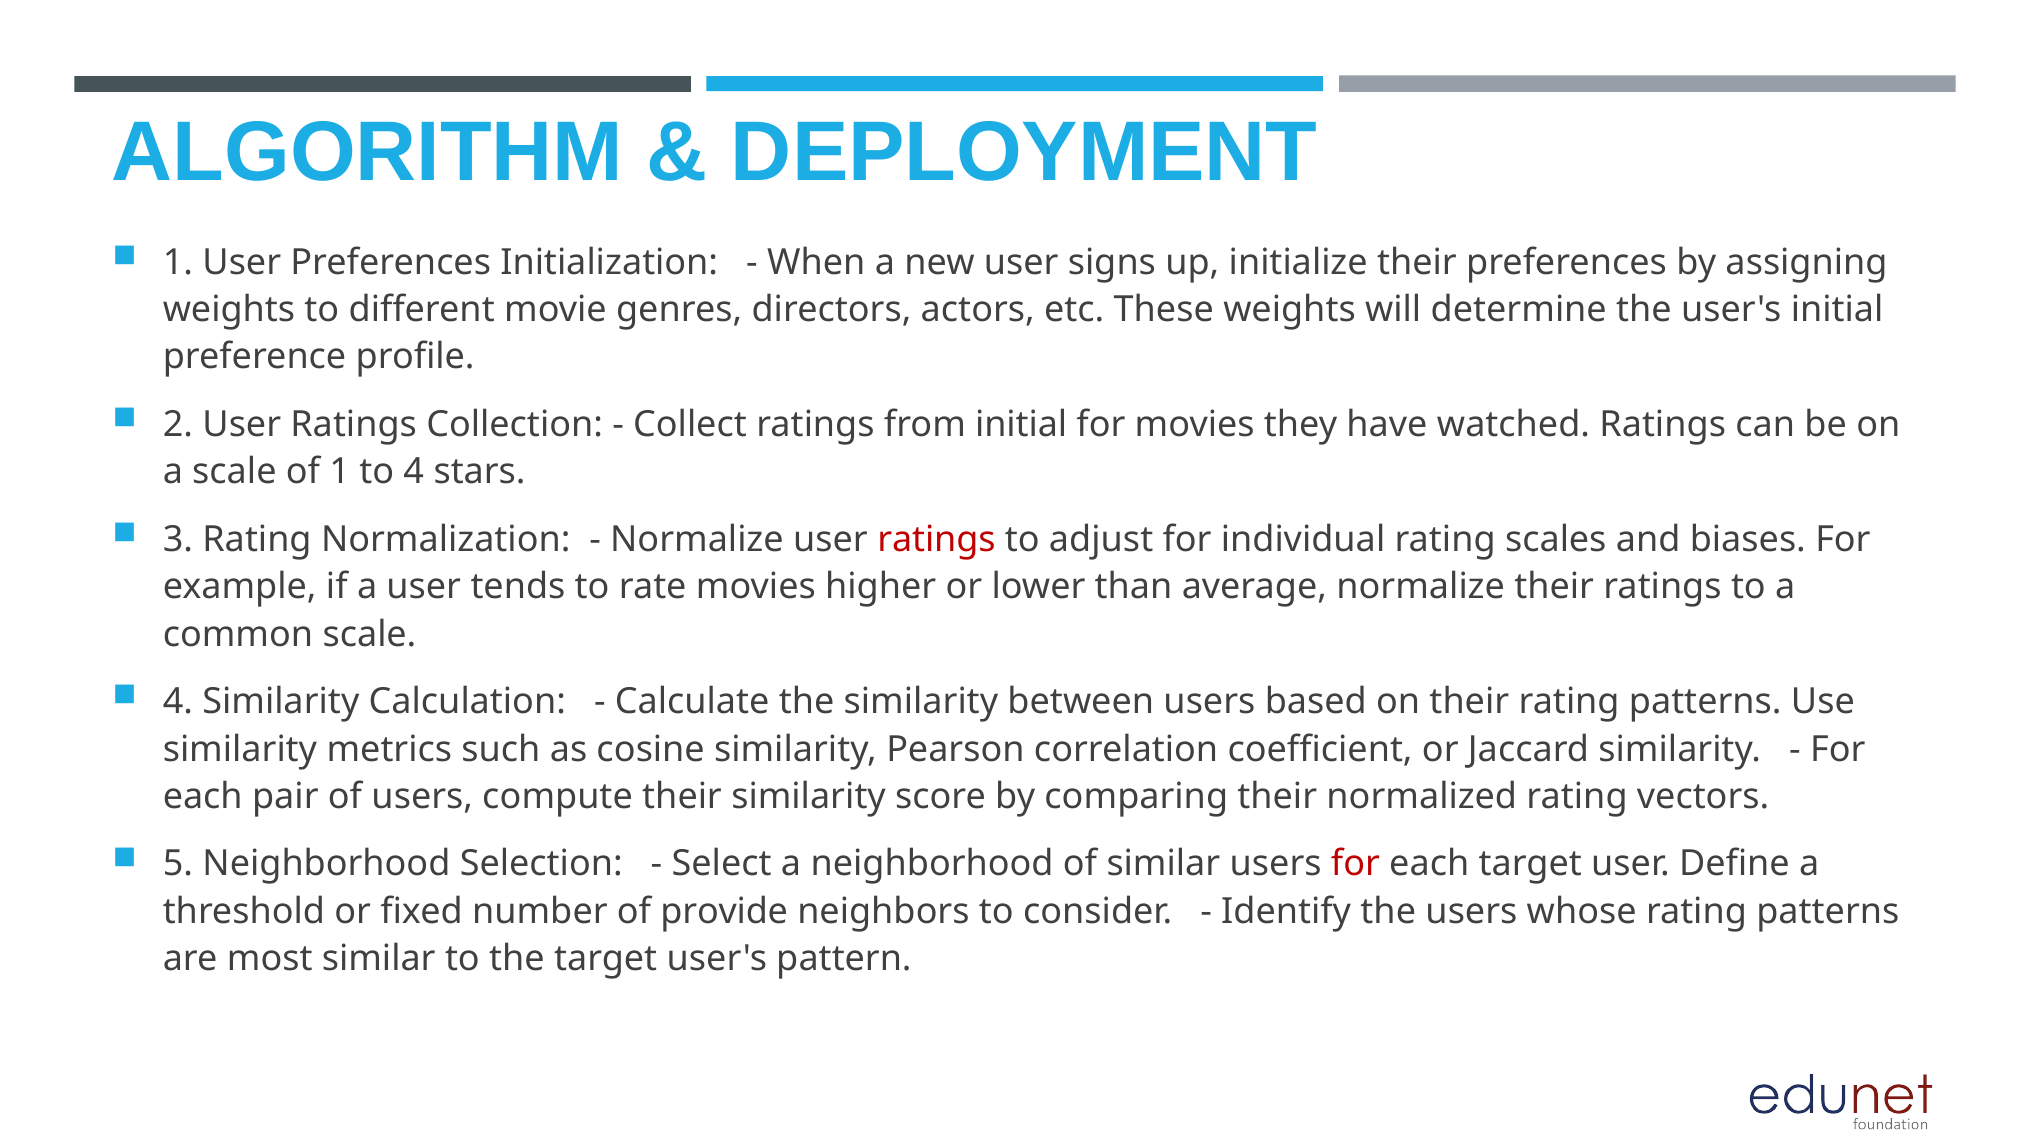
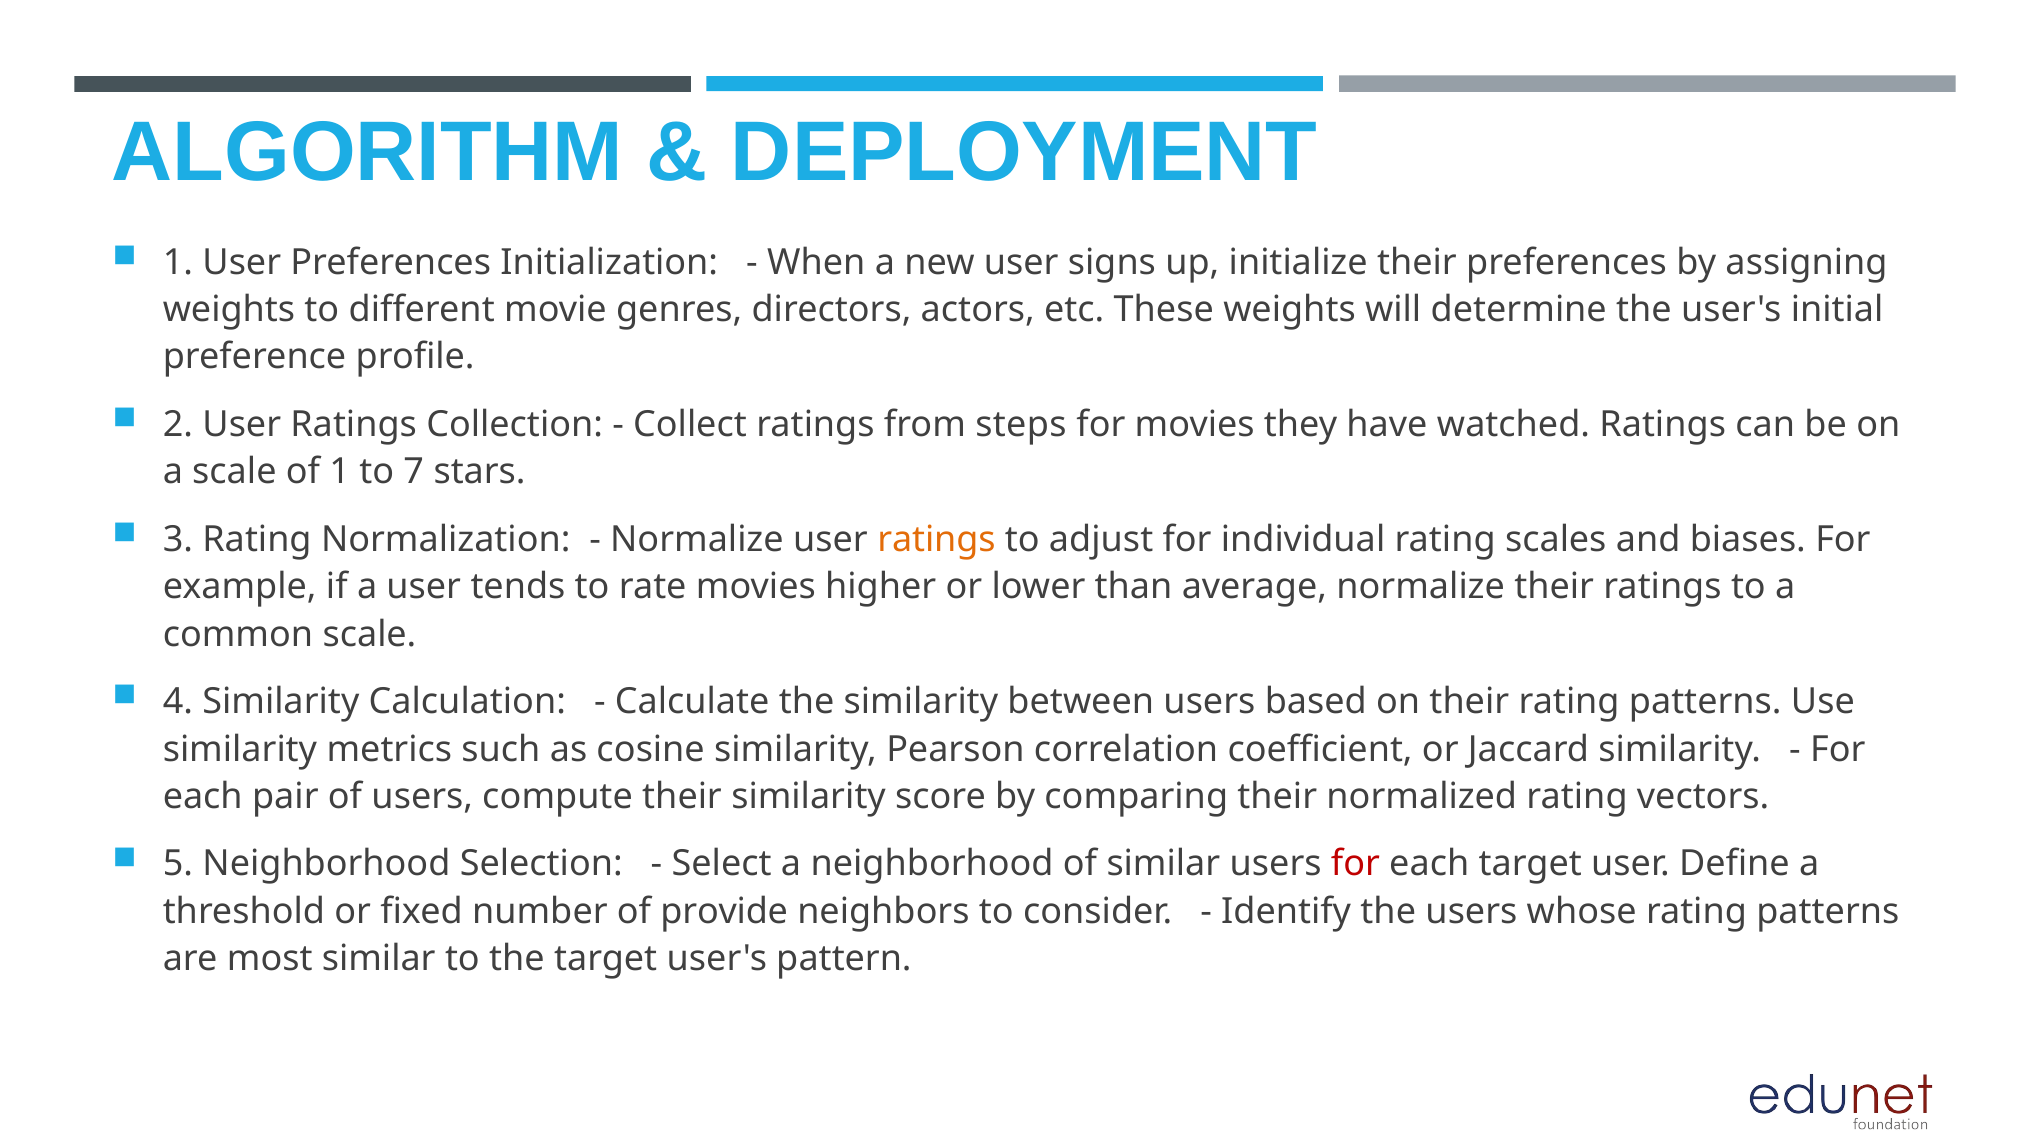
from initial: initial -> steps
to 4: 4 -> 7
ratings at (936, 539) colour: red -> orange
